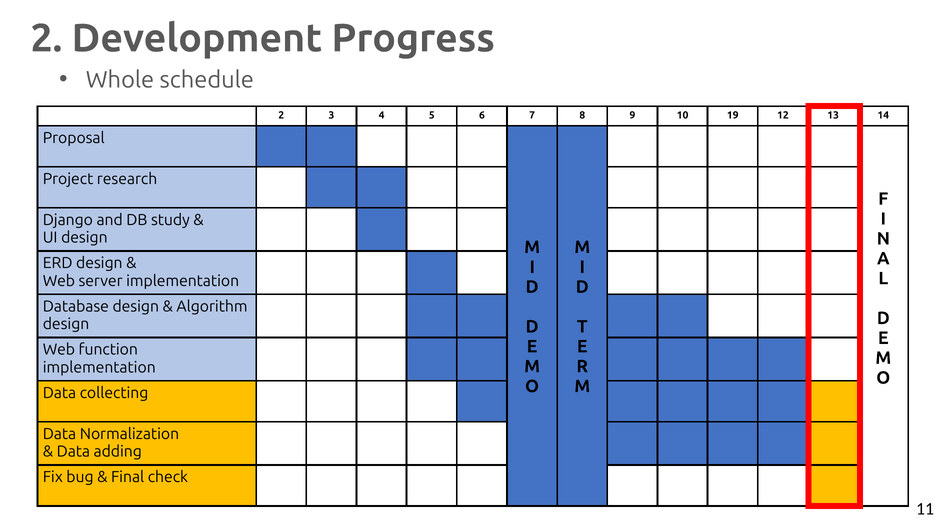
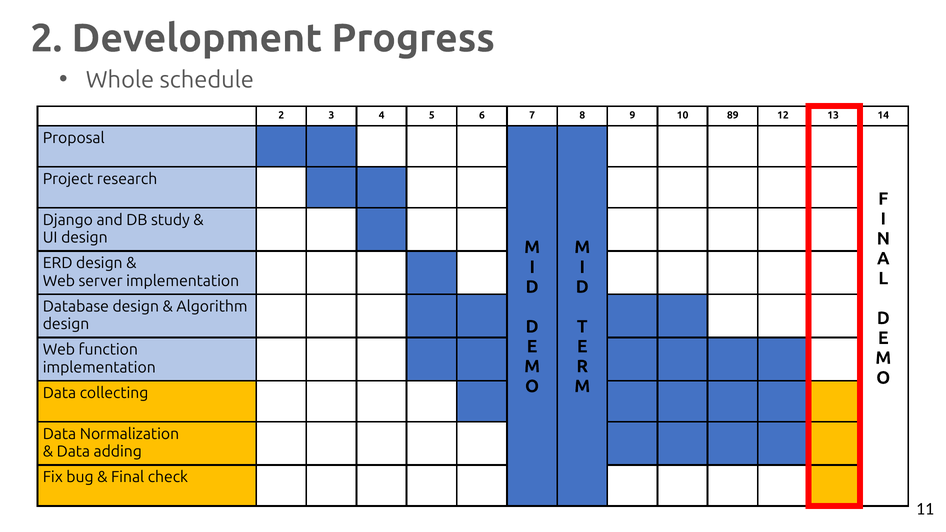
19: 19 -> 89
